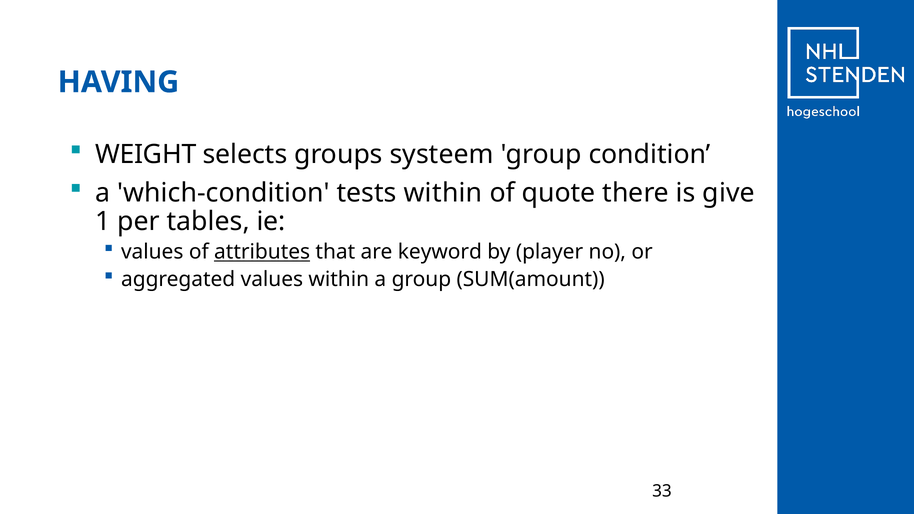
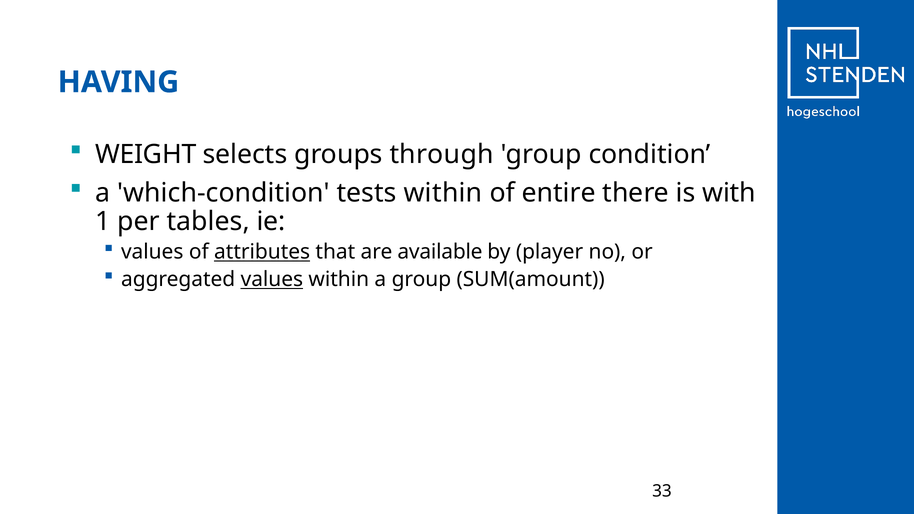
systeem: systeem -> through
quote: quote -> entire
give: give -> with
keyword: keyword -> available
values at (272, 279) underline: none -> present
